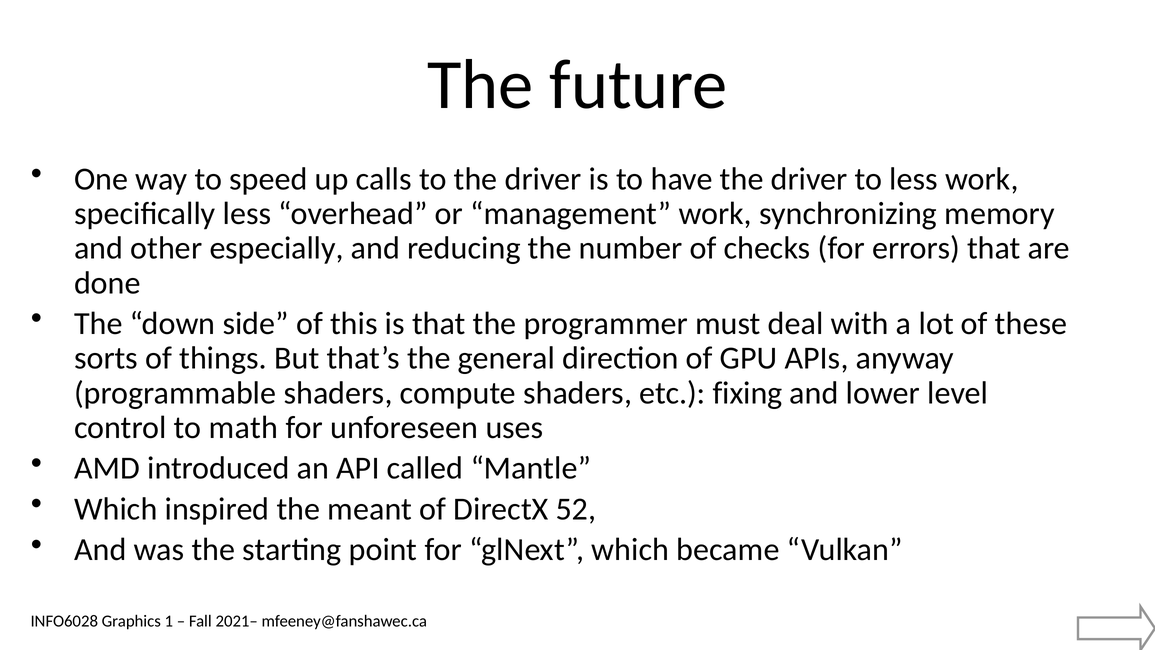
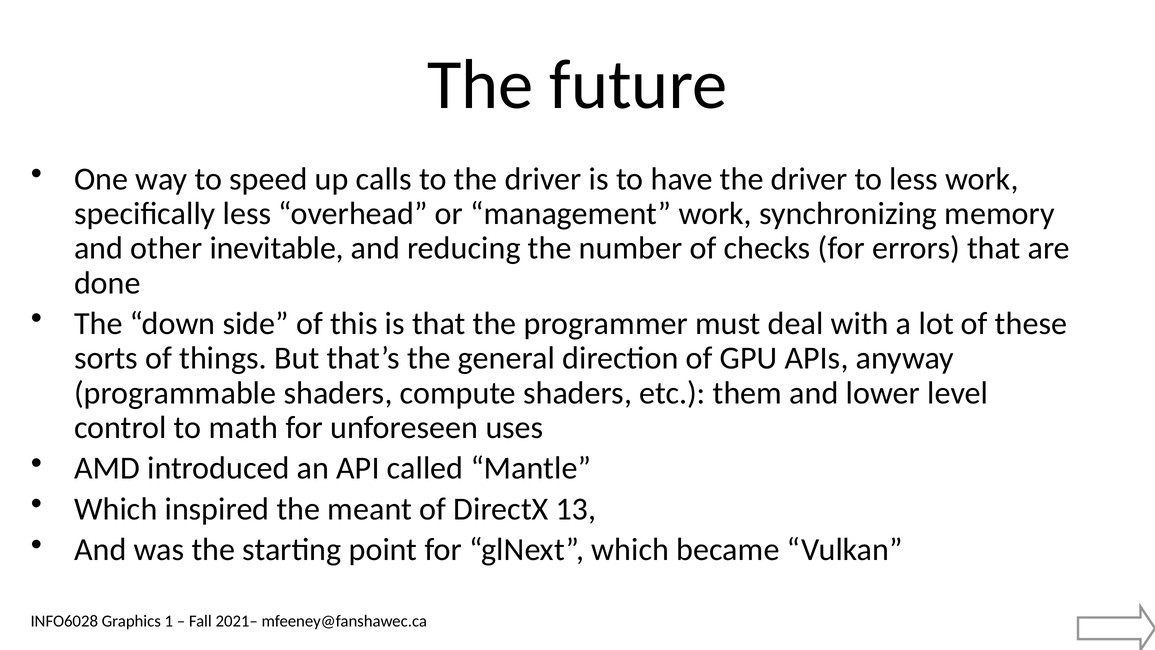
especially: especially -> inevitable
fixing: fixing -> them
52: 52 -> 13
